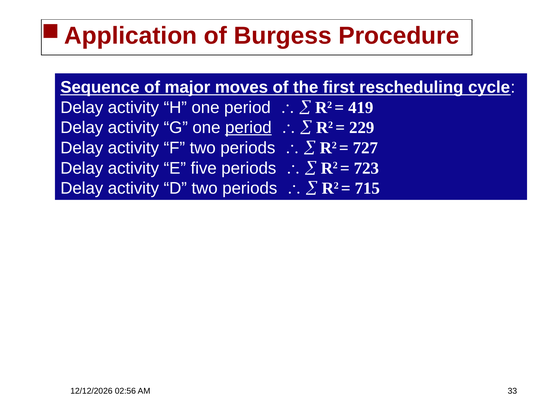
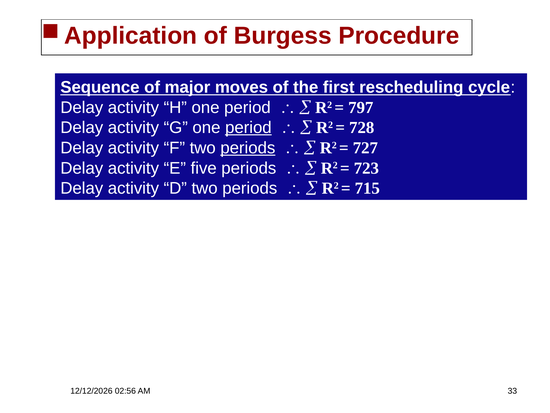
419: 419 -> 797
229: 229 -> 728
periods at (248, 148) underline: none -> present
